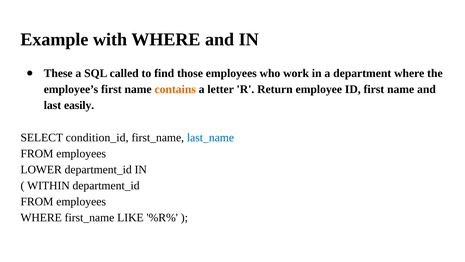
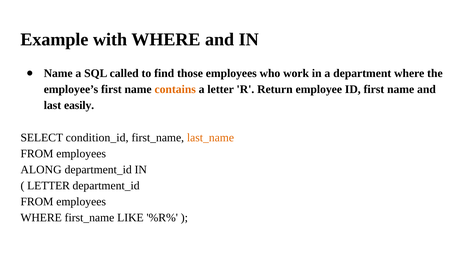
These at (58, 73): These -> Name
last_name colour: blue -> orange
LOWER: LOWER -> ALONG
WITHIN at (49, 185): WITHIN -> LETTER
